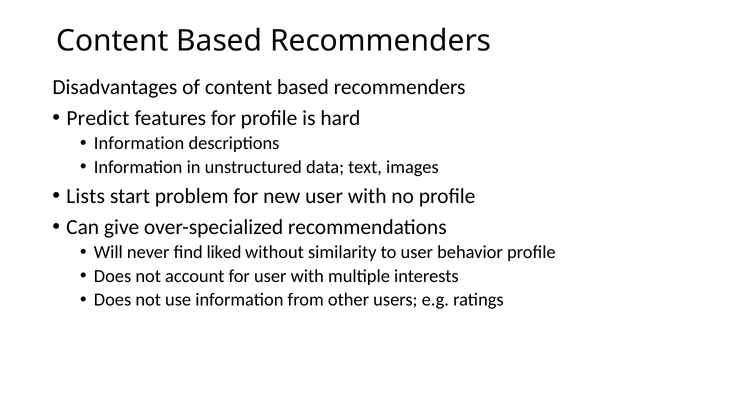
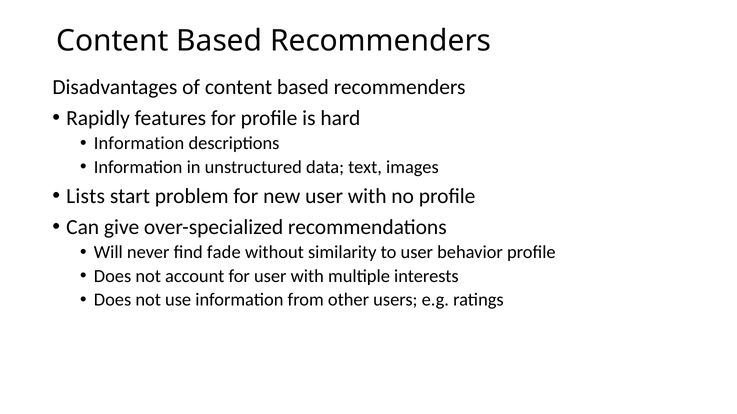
Predict: Predict -> Rapidly
liked: liked -> fade
